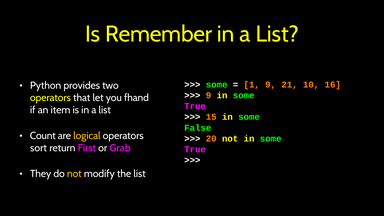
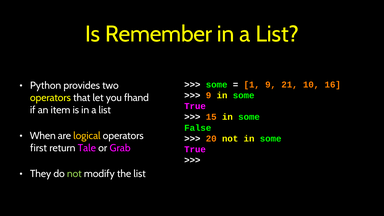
Count: Count -> When
sort: sort -> first
First: First -> Tale
not at (74, 174) colour: yellow -> light green
